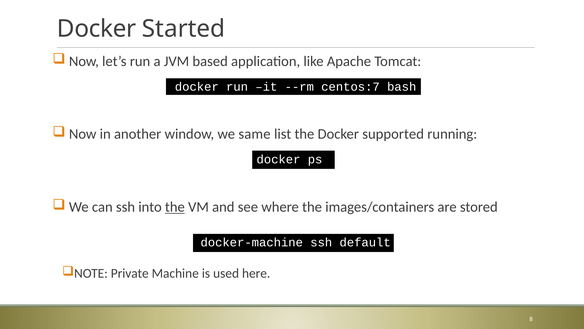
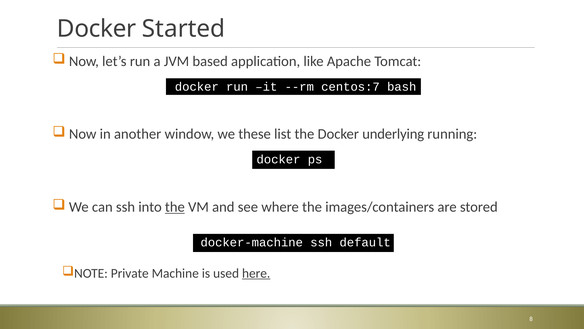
same: same -> these
supported: supported -> underlying
here underline: none -> present
